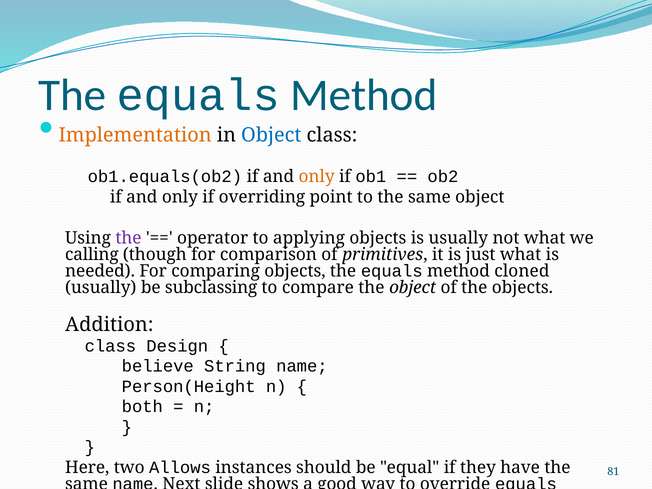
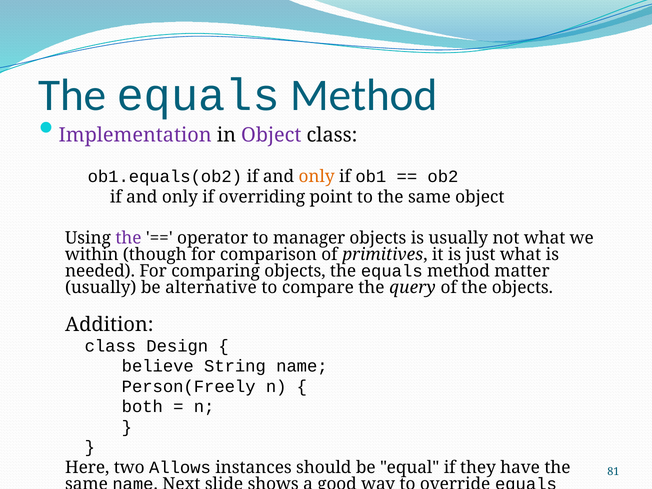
Implementation colour: orange -> purple
Object at (271, 135) colour: blue -> purple
applying: applying -> manager
calling: calling -> within
cloned: cloned -> matter
subclassing: subclassing -> alternative
the object: object -> query
Person(Height: Person(Height -> Person(Freely
